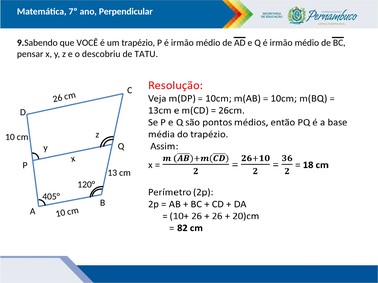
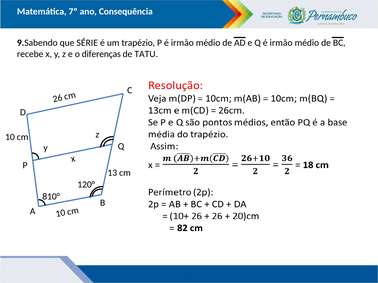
Perpendicular: Perpendicular -> Consequência
VOCÊ: VOCÊ -> SÉRIE
pensar: pensar -> recebe
descobriu: descobriu -> diferenças
405°: 405° -> 810°
